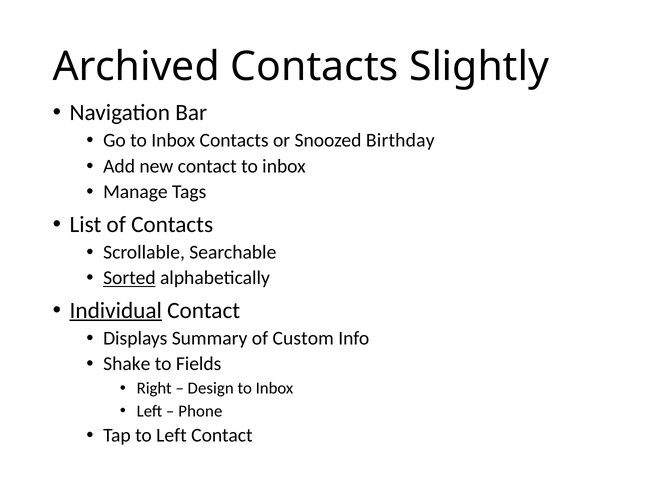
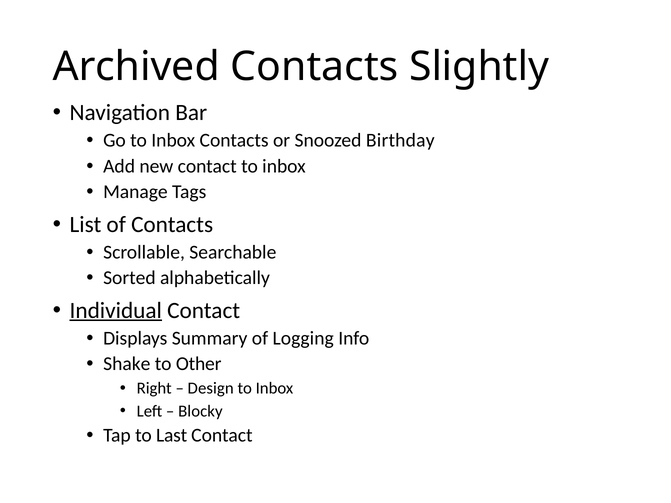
Sorted underline: present -> none
Custom: Custom -> Logging
Fields: Fields -> Other
Phone: Phone -> Blocky
to Left: Left -> Last
